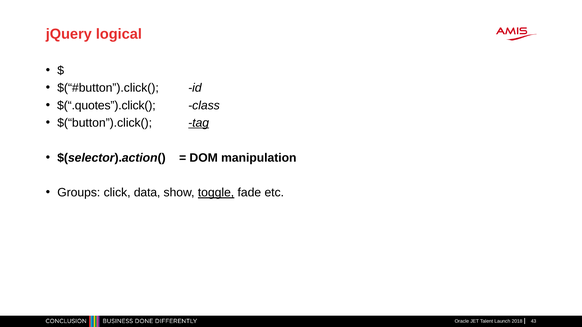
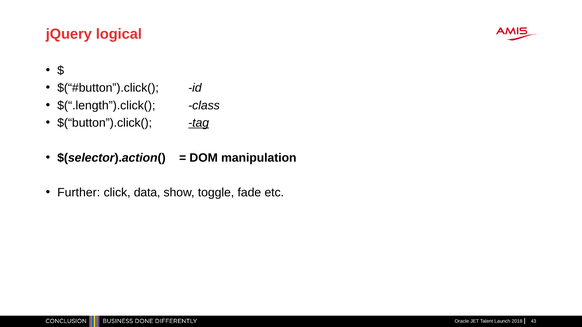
$(“.quotes”).click(: $(“.quotes”).click( -> $(“.length”).click(
Groups: Groups -> Further
toggle underline: present -> none
